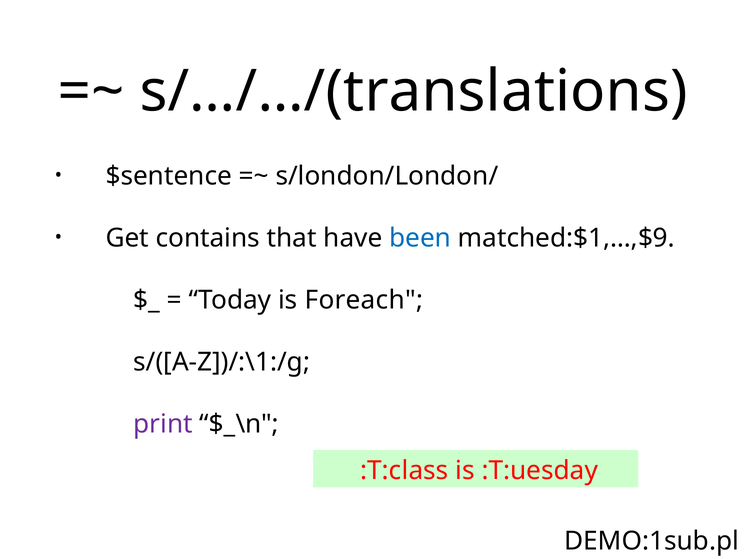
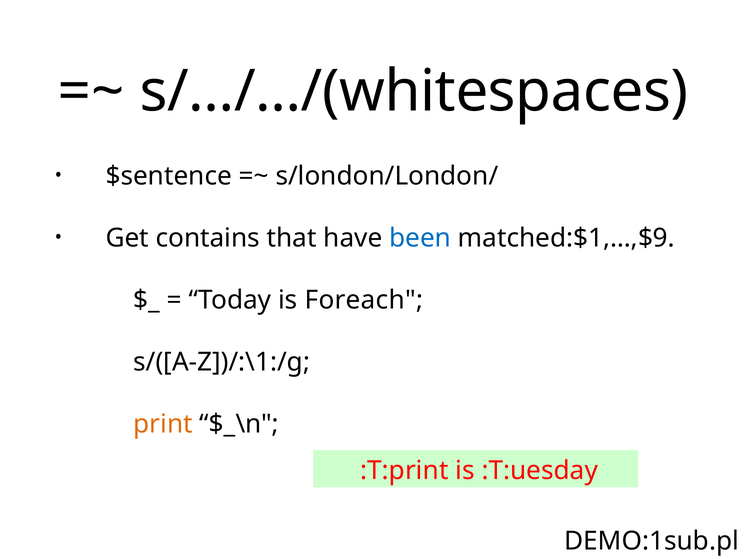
s/…/…/(translations: s/…/…/(translations -> s/…/…/(whitespaces
print colour: purple -> orange
:T:class: :T:class -> :T:print
